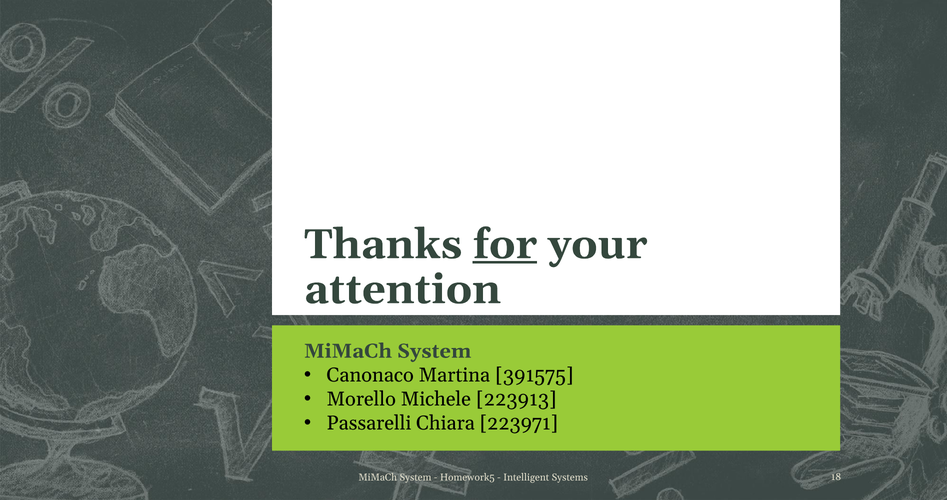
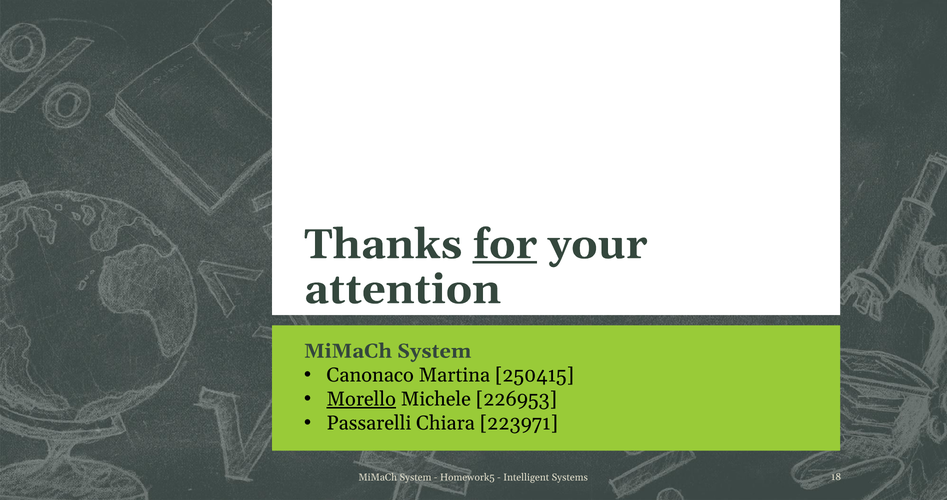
391575: 391575 -> 250415
Morello underline: none -> present
223913: 223913 -> 226953
